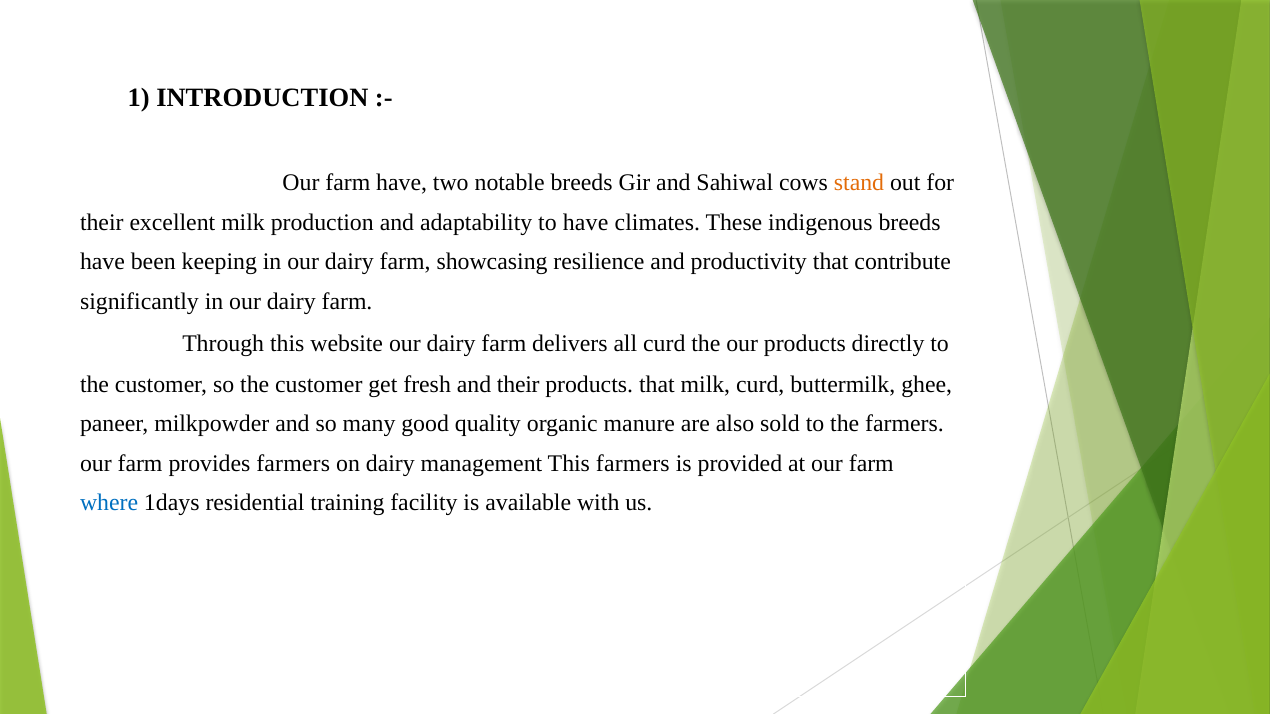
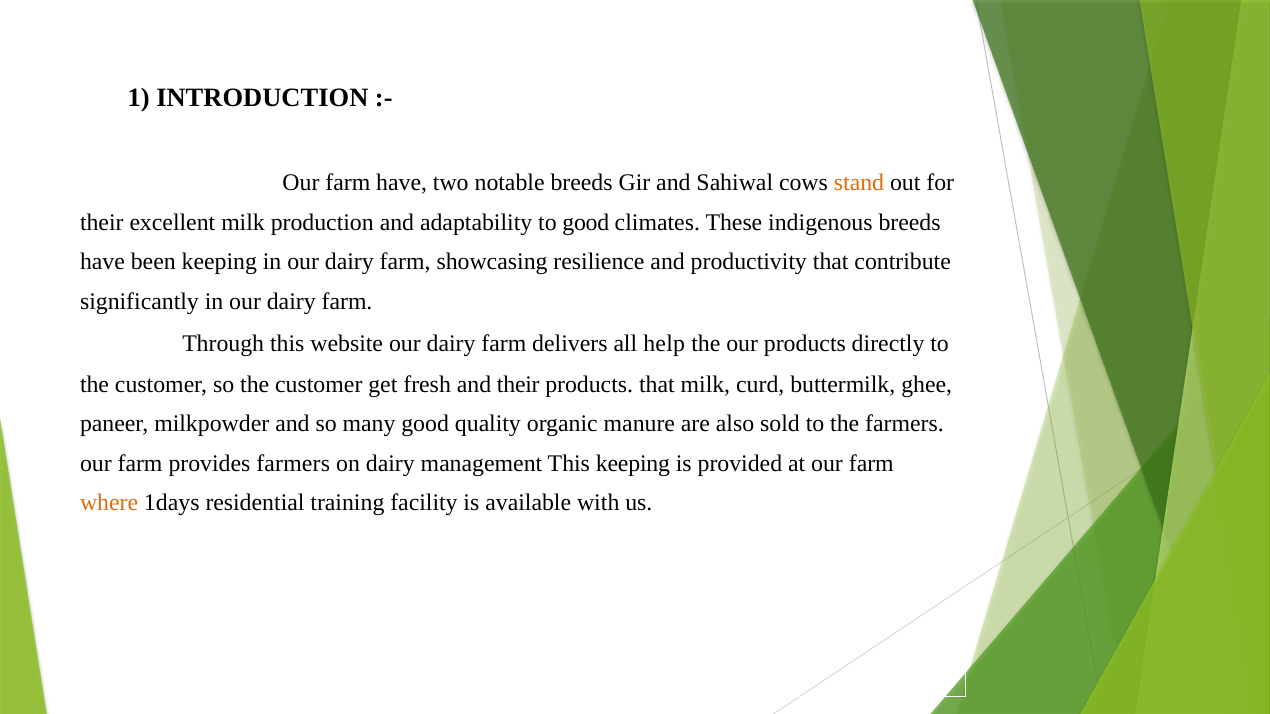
to have: have -> good
all curd: curd -> help
This farmers: farmers -> keeping
where colour: blue -> orange
